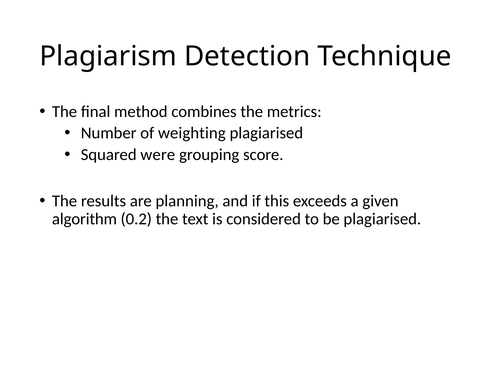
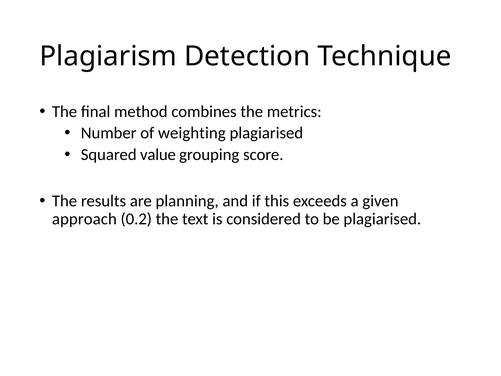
were: were -> value
algorithm: algorithm -> approach
